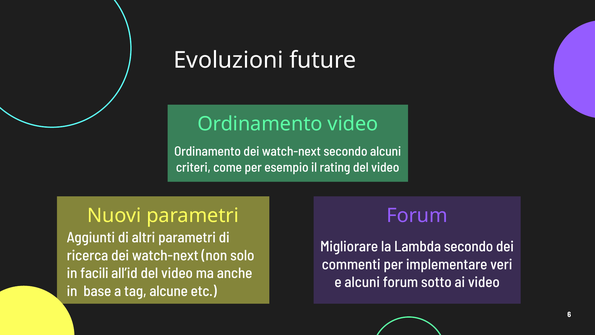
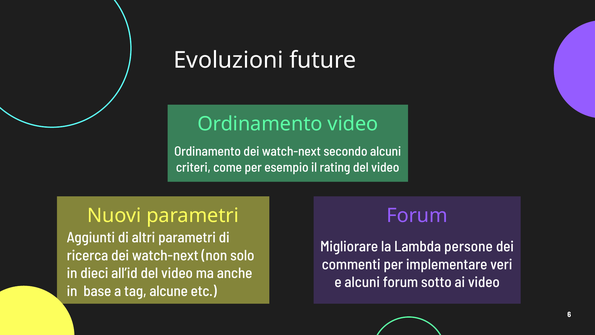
Lambda secondo: secondo -> persone
facili: facili -> dieci
